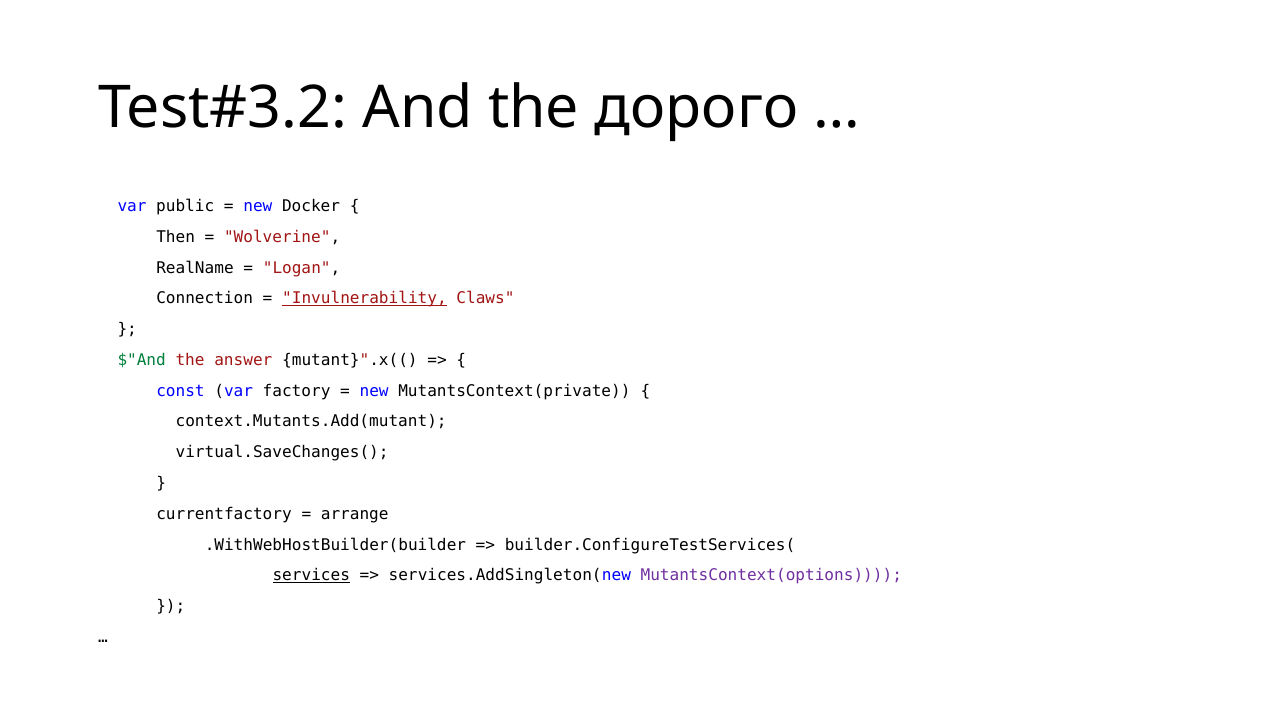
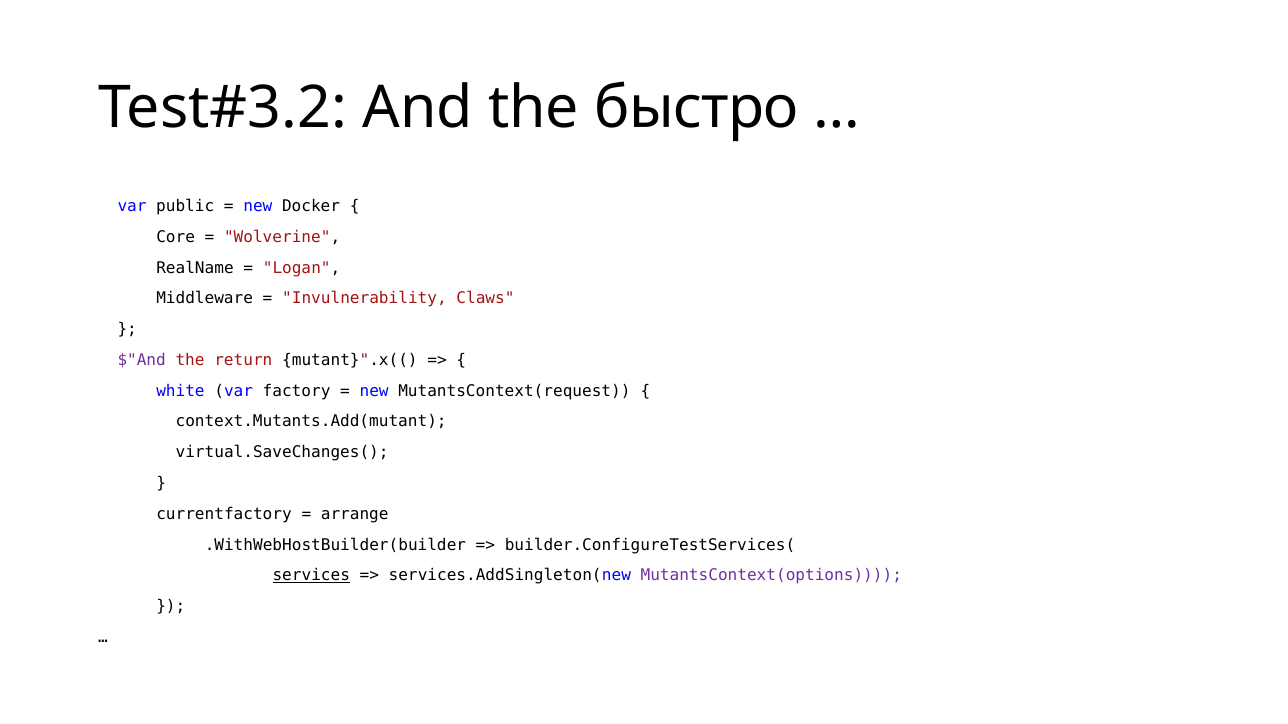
дорого: дорого -> быстро
Then: Then -> Core
Connection: Connection -> Middleware
Invulnerability underline: present -> none
$"And colour: green -> purple
answer: answer -> return
const: const -> white
MutantsContext(private: MutantsContext(private -> MutantsContext(request
